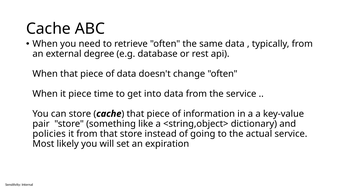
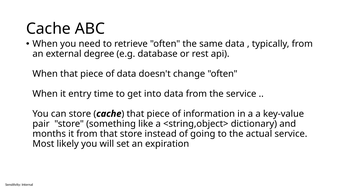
it piece: piece -> entry
policies: policies -> months
